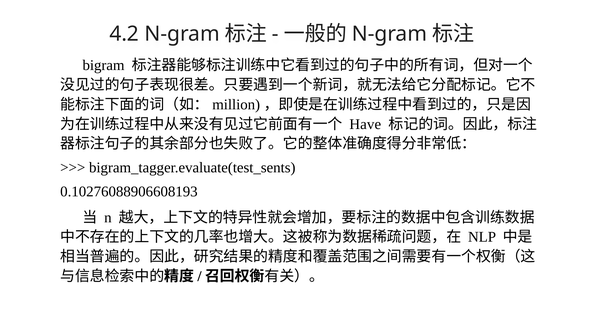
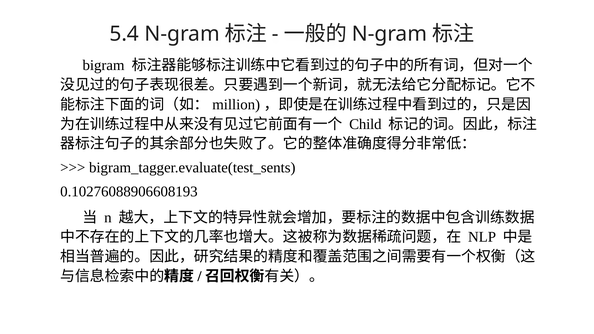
4.2: 4.2 -> 5.4
Have: Have -> Child
